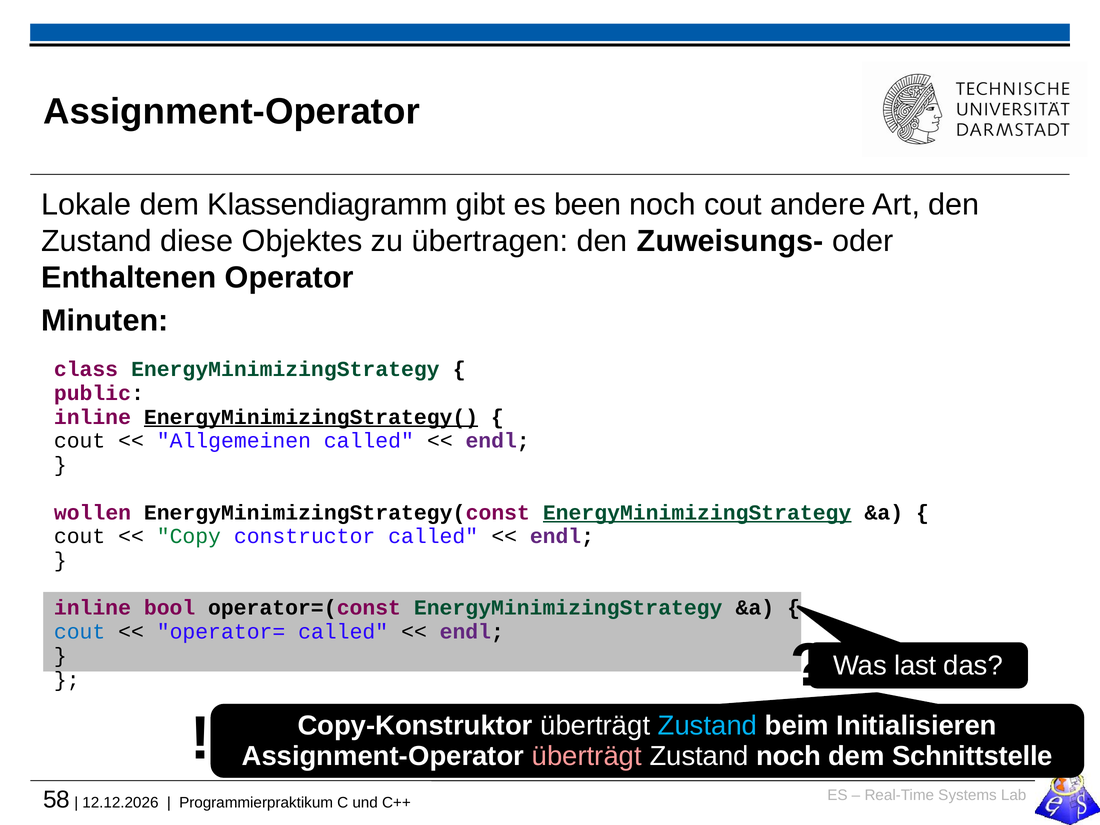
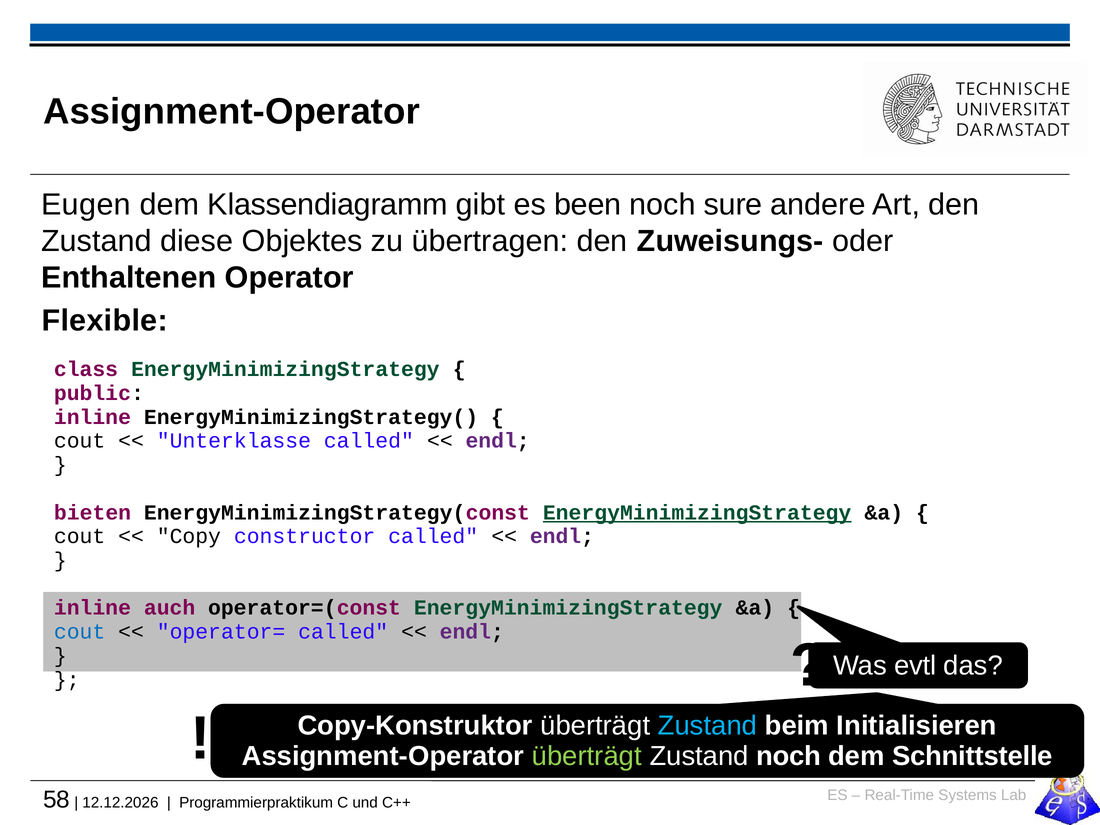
Lokale: Lokale -> Eugen
noch cout: cout -> sure
Minuten: Minuten -> Flexible
EnergyMinimizingStrategy( underline: present -> none
Allgemeinen: Allgemeinen -> Unterklasse
wollen: wollen -> bieten
Copy colour: green -> black
bool: bool -> auch
last: last -> evtl
überträgt at (587, 756) colour: pink -> light green
